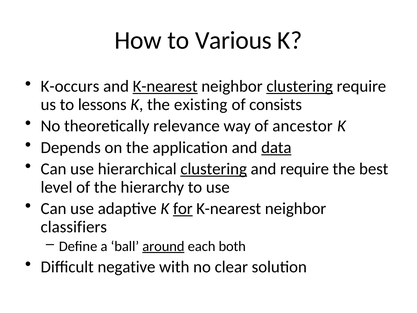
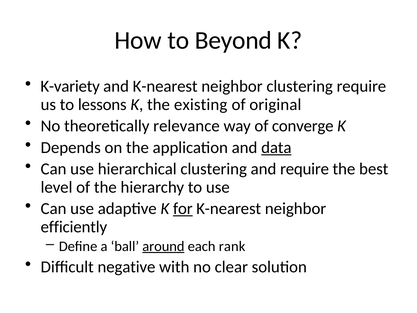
Various: Various -> Beyond
K-occurs: K-occurs -> K-variety
K-nearest at (165, 86) underline: present -> none
clustering at (300, 86) underline: present -> none
consists: consists -> original
ancestor: ancestor -> converge
clustering at (214, 169) underline: present -> none
classifiers: classifiers -> efficiently
both: both -> rank
